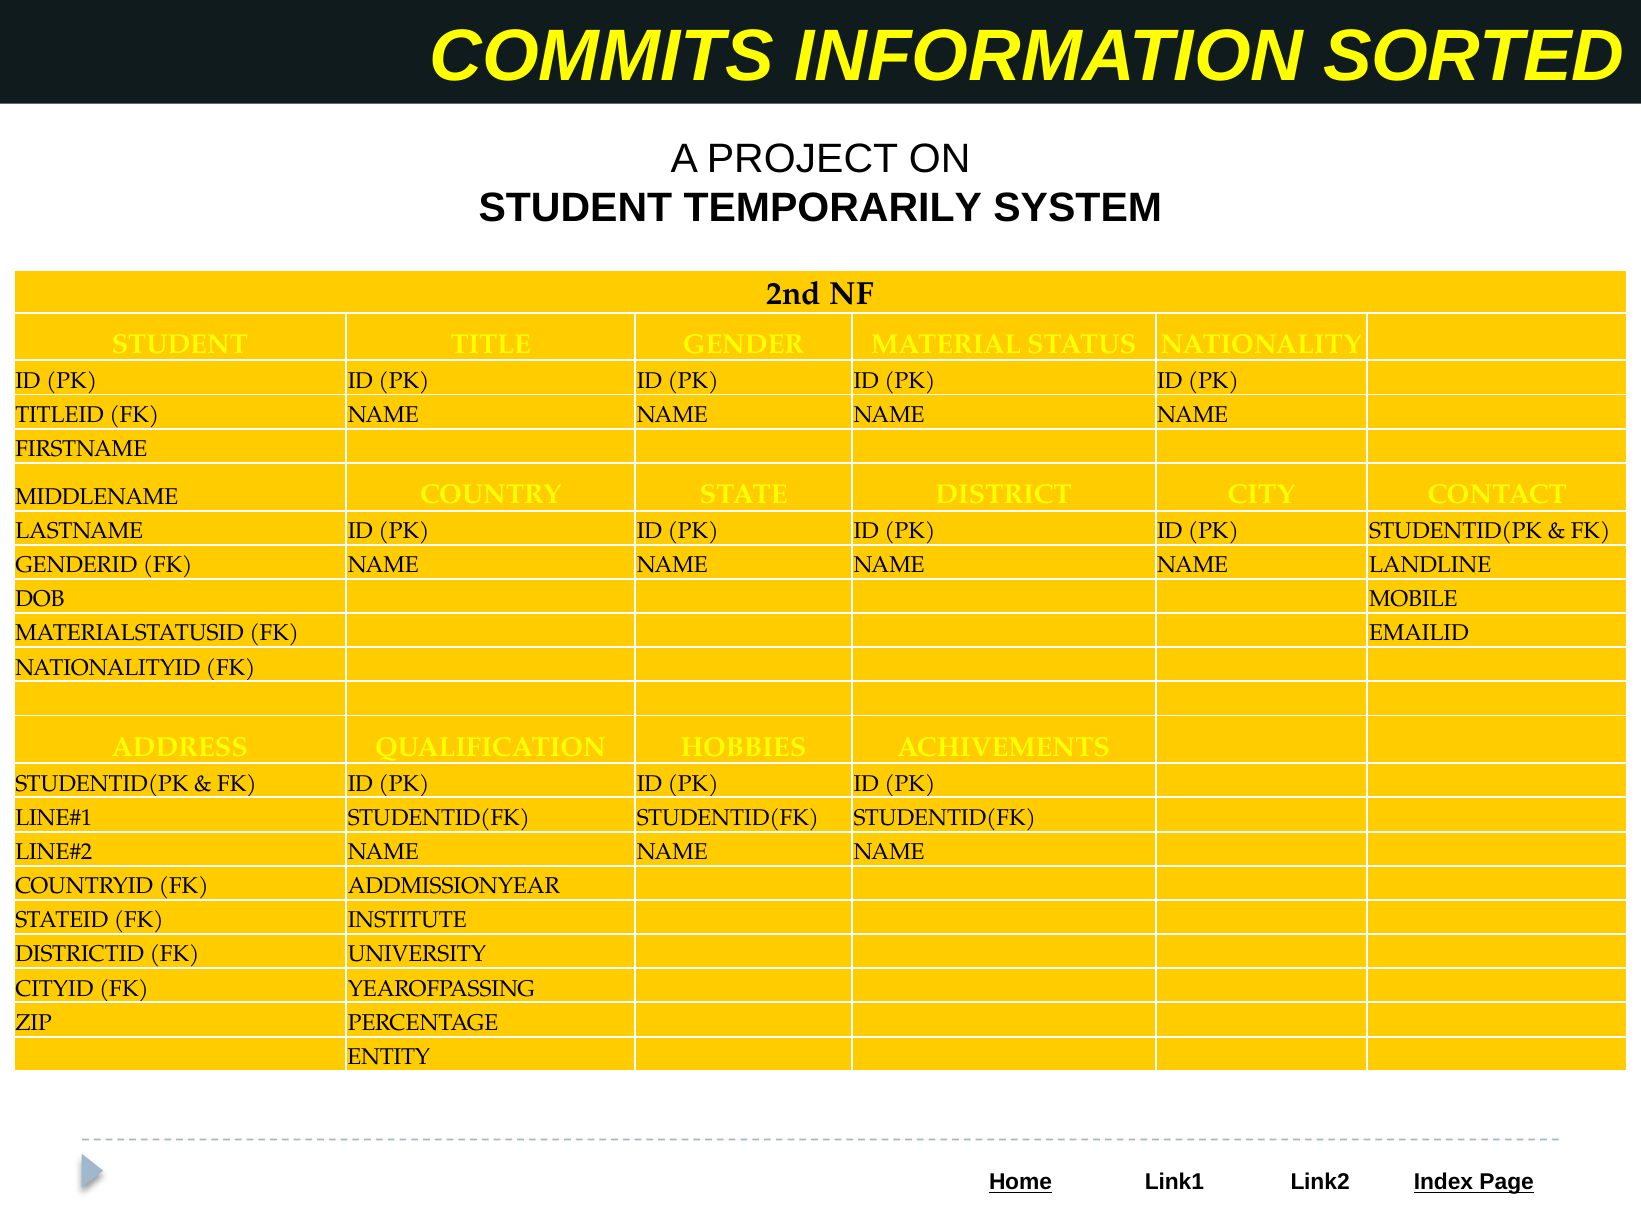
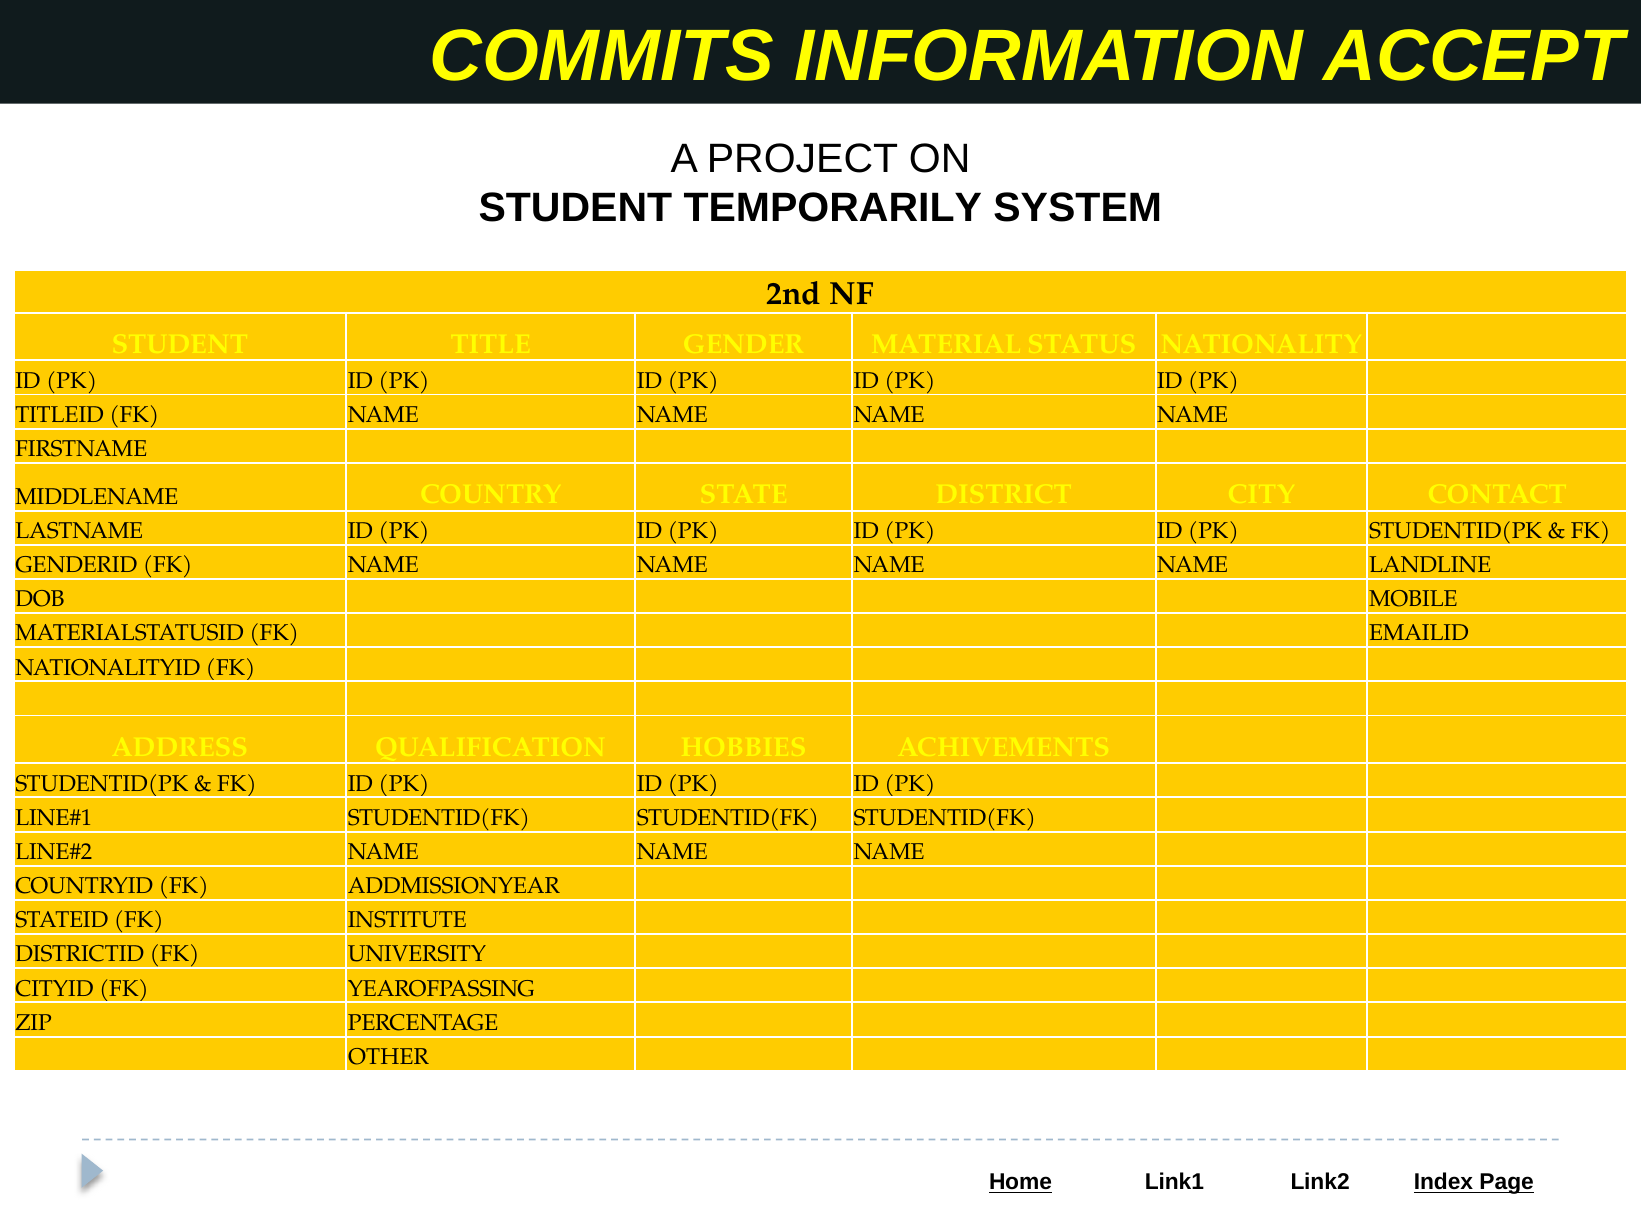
SORTED: SORTED -> ACCEPT
ENTITY: ENTITY -> OTHER
